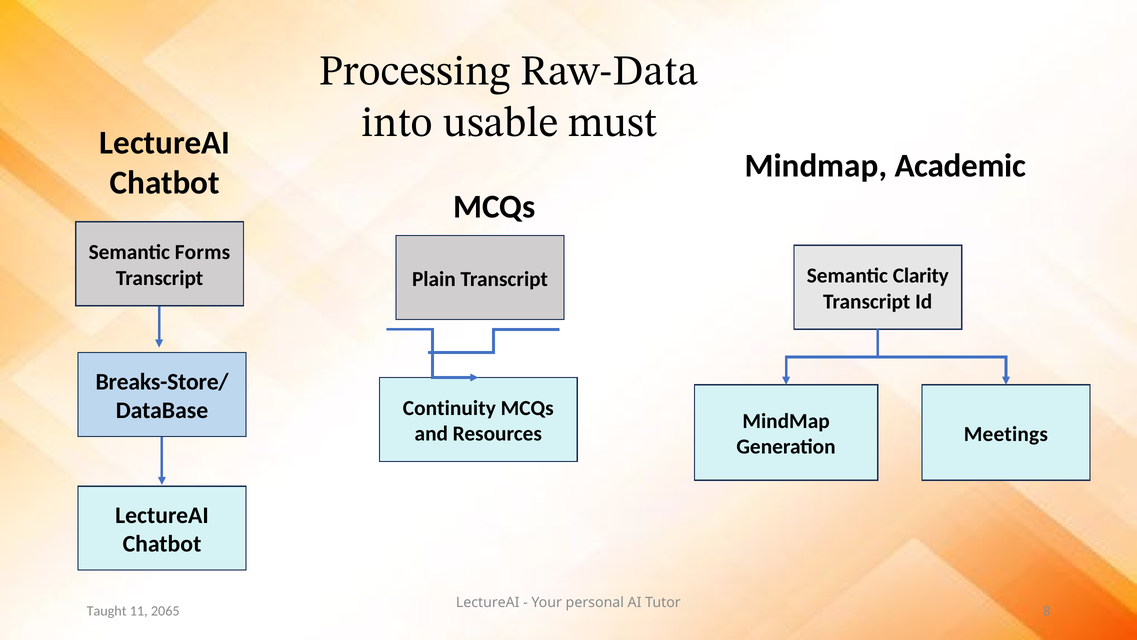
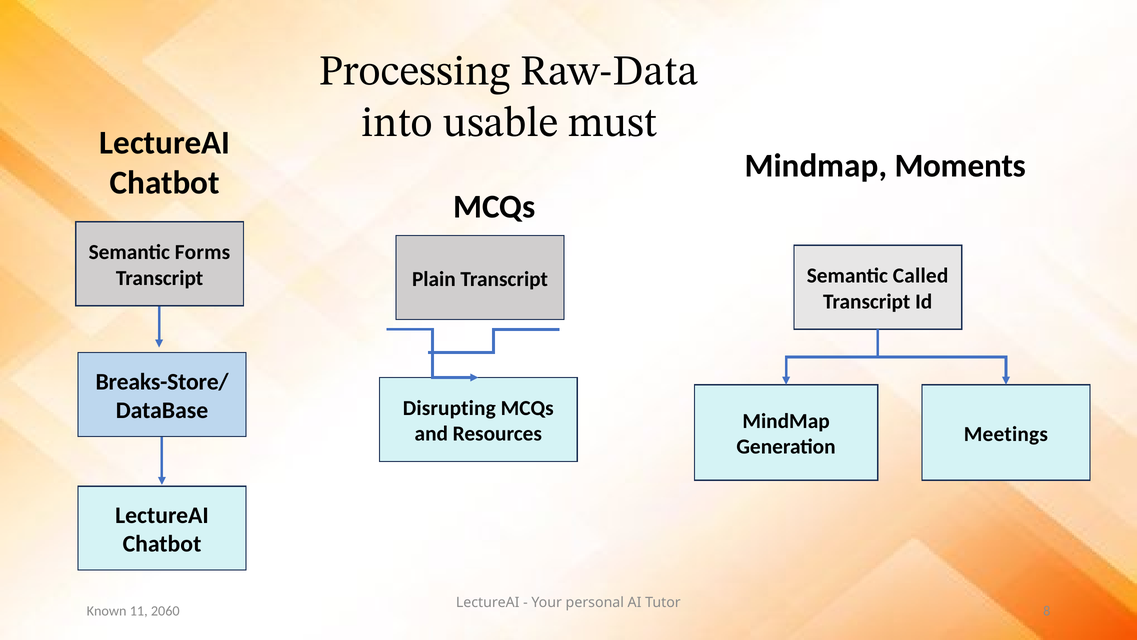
Academic: Academic -> Moments
Clarity: Clarity -> Called
Continuity: Continuity -> Disrupting
Taught: Taught -> Known
2065: 2065 -> 2060
